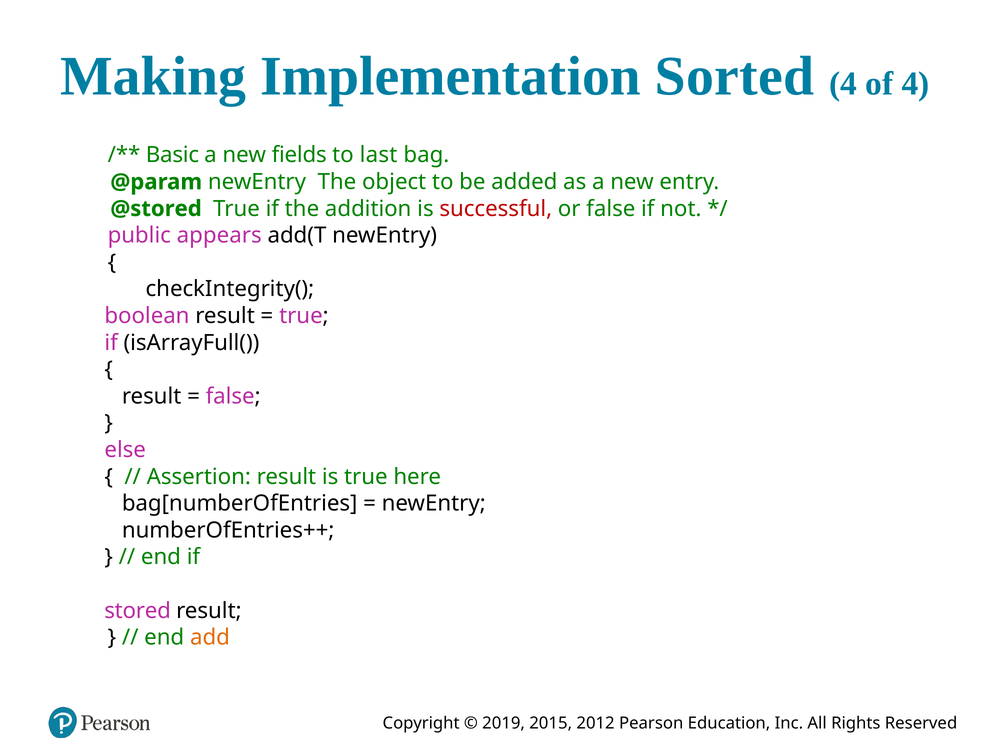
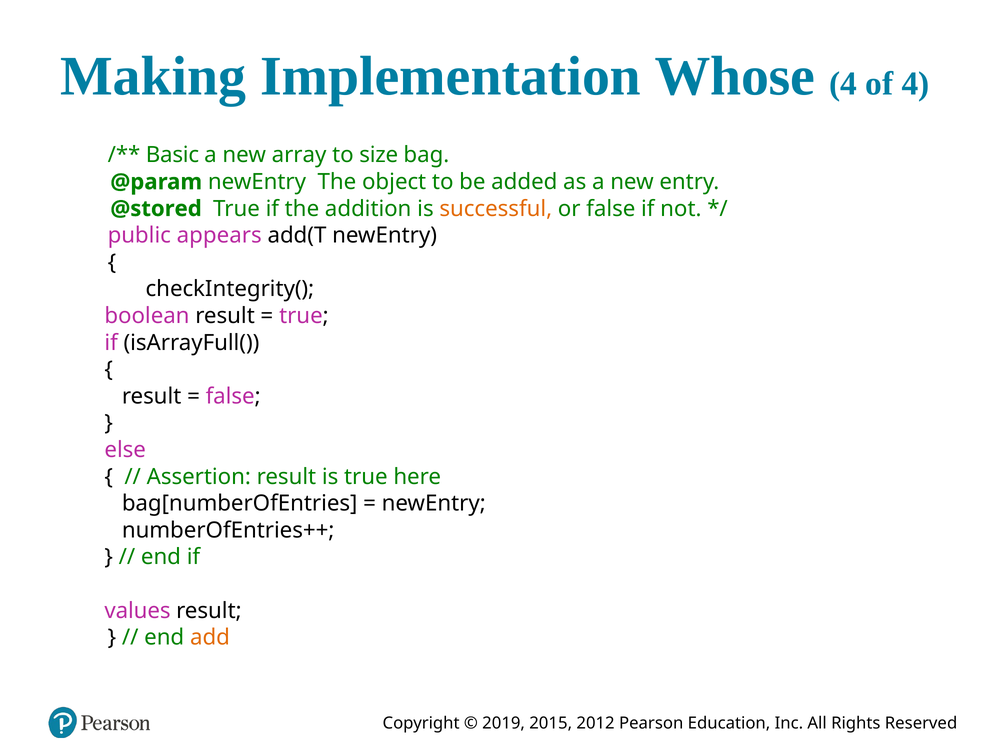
Sorted: Sorted -> Whose
fields: fields -> array
last: last -> size
successful colour: red -> orange
stored: stored -> values
